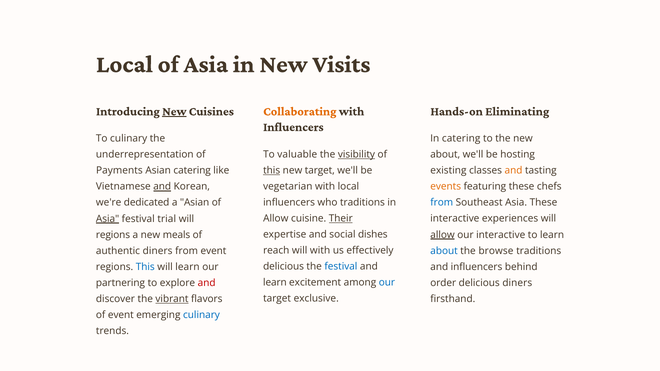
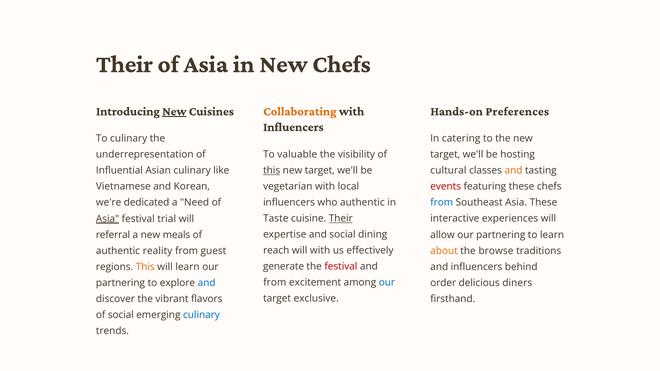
Local at (124, 64): Local -> Their
New Visits: Visits -> Chefs
Eliminating: Eliminating -> Preferences
visibility underline: present -> none
about at (445, 155): about -> target
Payments: Payments -> Influential
Asian catering: catering -> culinary
existing: existing -> cultural
events colour: orange -> red
and at (162, 187) underline: present -> none
who traditions: traditions -> authentic
a Asian: Asian -> Need
Allow at (276, 218): Allow -> Taste
dishes: dishes -> dining
regions at (113, 235): regions -> referral
allow at (443, 235) underline: present -> none
interactive at (501, 235): interactive -> partnering
authentic diners: diners -> reality
from event: event -> guest
about at (444, 251) colour: blue -> orange
delicious at (284, 267): delicious -> generate
festival at (341, 267) colour: blue -> red
This at (145, 267) colour: blue -> orange
learn at (275, 283): learn -> from
and at (207, 283) colour: red -> blue
vibrant underline: present -> none
of event: event -> social
